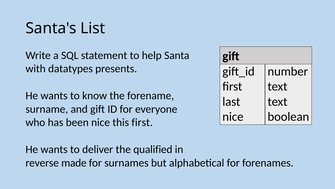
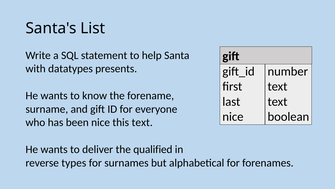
this first: first -> text
made: made -> types
